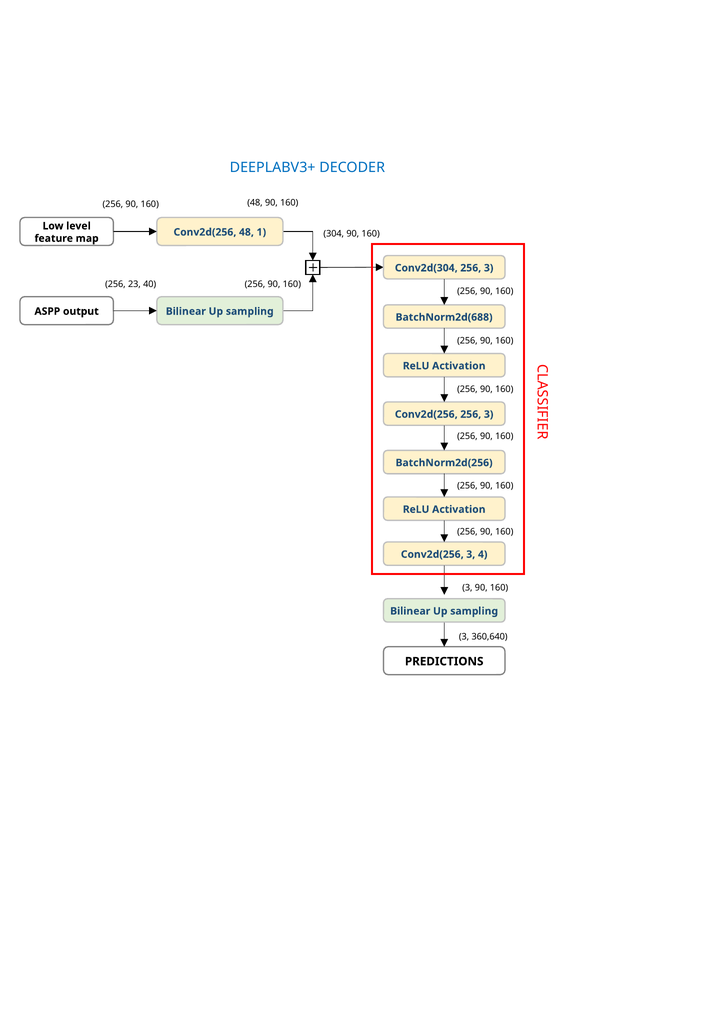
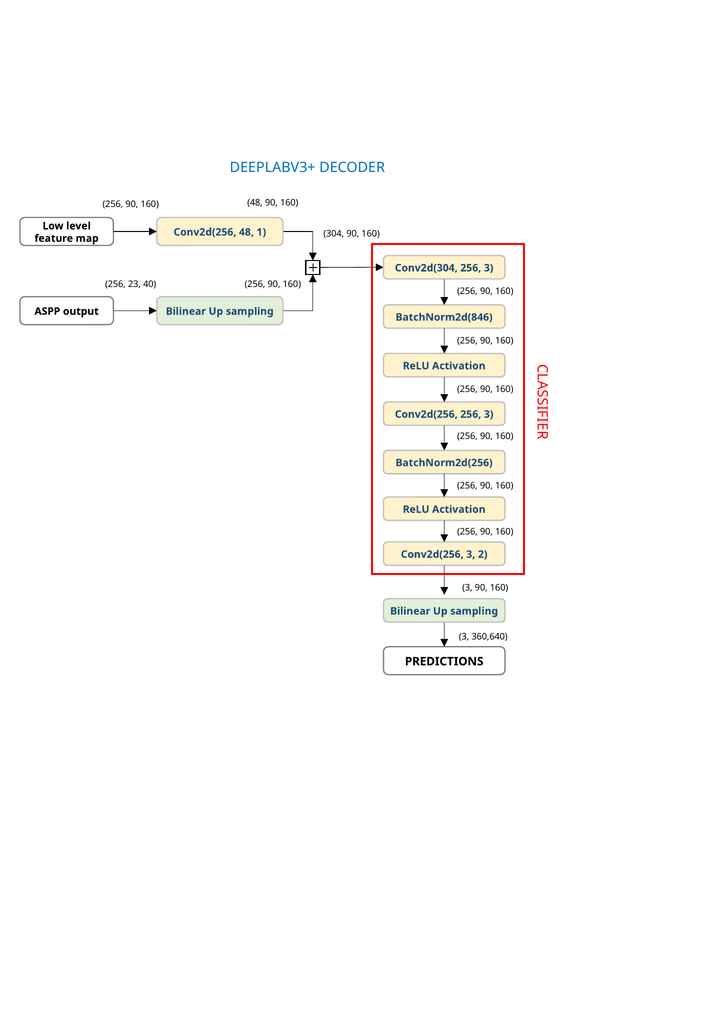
BatchNorm2d(688: BatchNorm2d(688 -> BatchNorm2d(846
4: 4 -> 2
